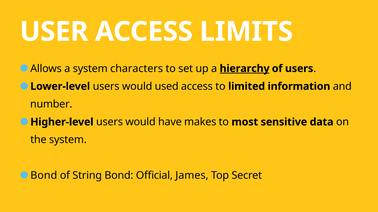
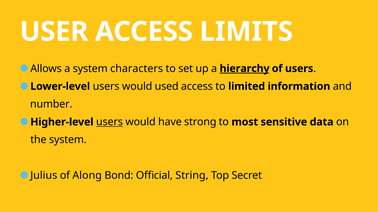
users at (110, 122) underline: none -> present
makes: makes -> strong
Bond at (44, 176): Bond -> Julius
String: String -> Along
James: James -> String
